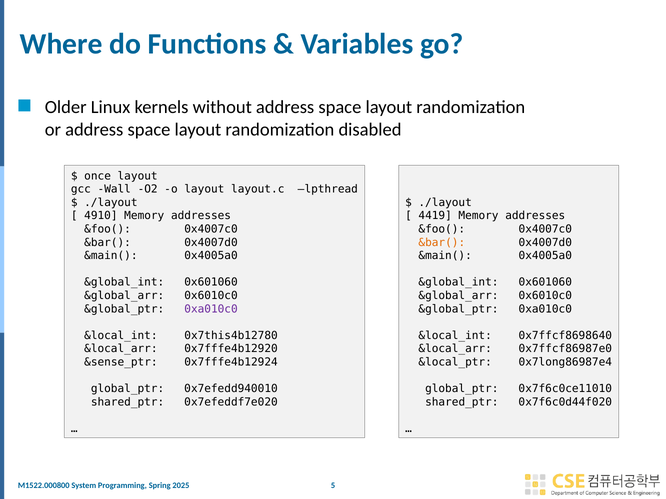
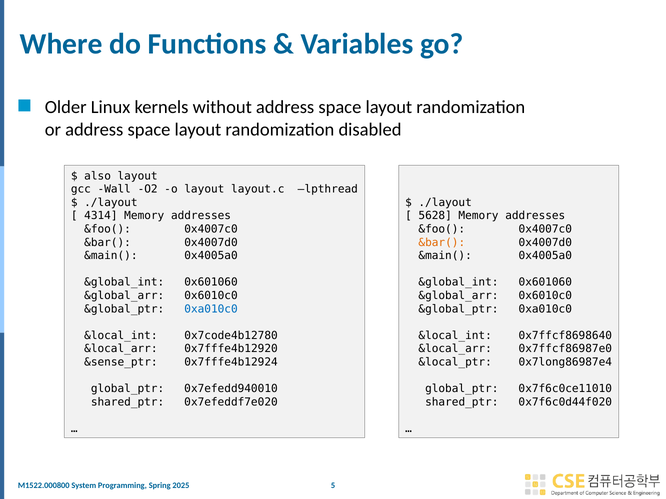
once: once -> also
4910: 4910 -> 4314
4419: 4419 -> 5628
0xa010c0 at (211, 309) colour: purple -> blue
0x7this4b12780: 0x7this4b12780 -> 0x7code4b12780
